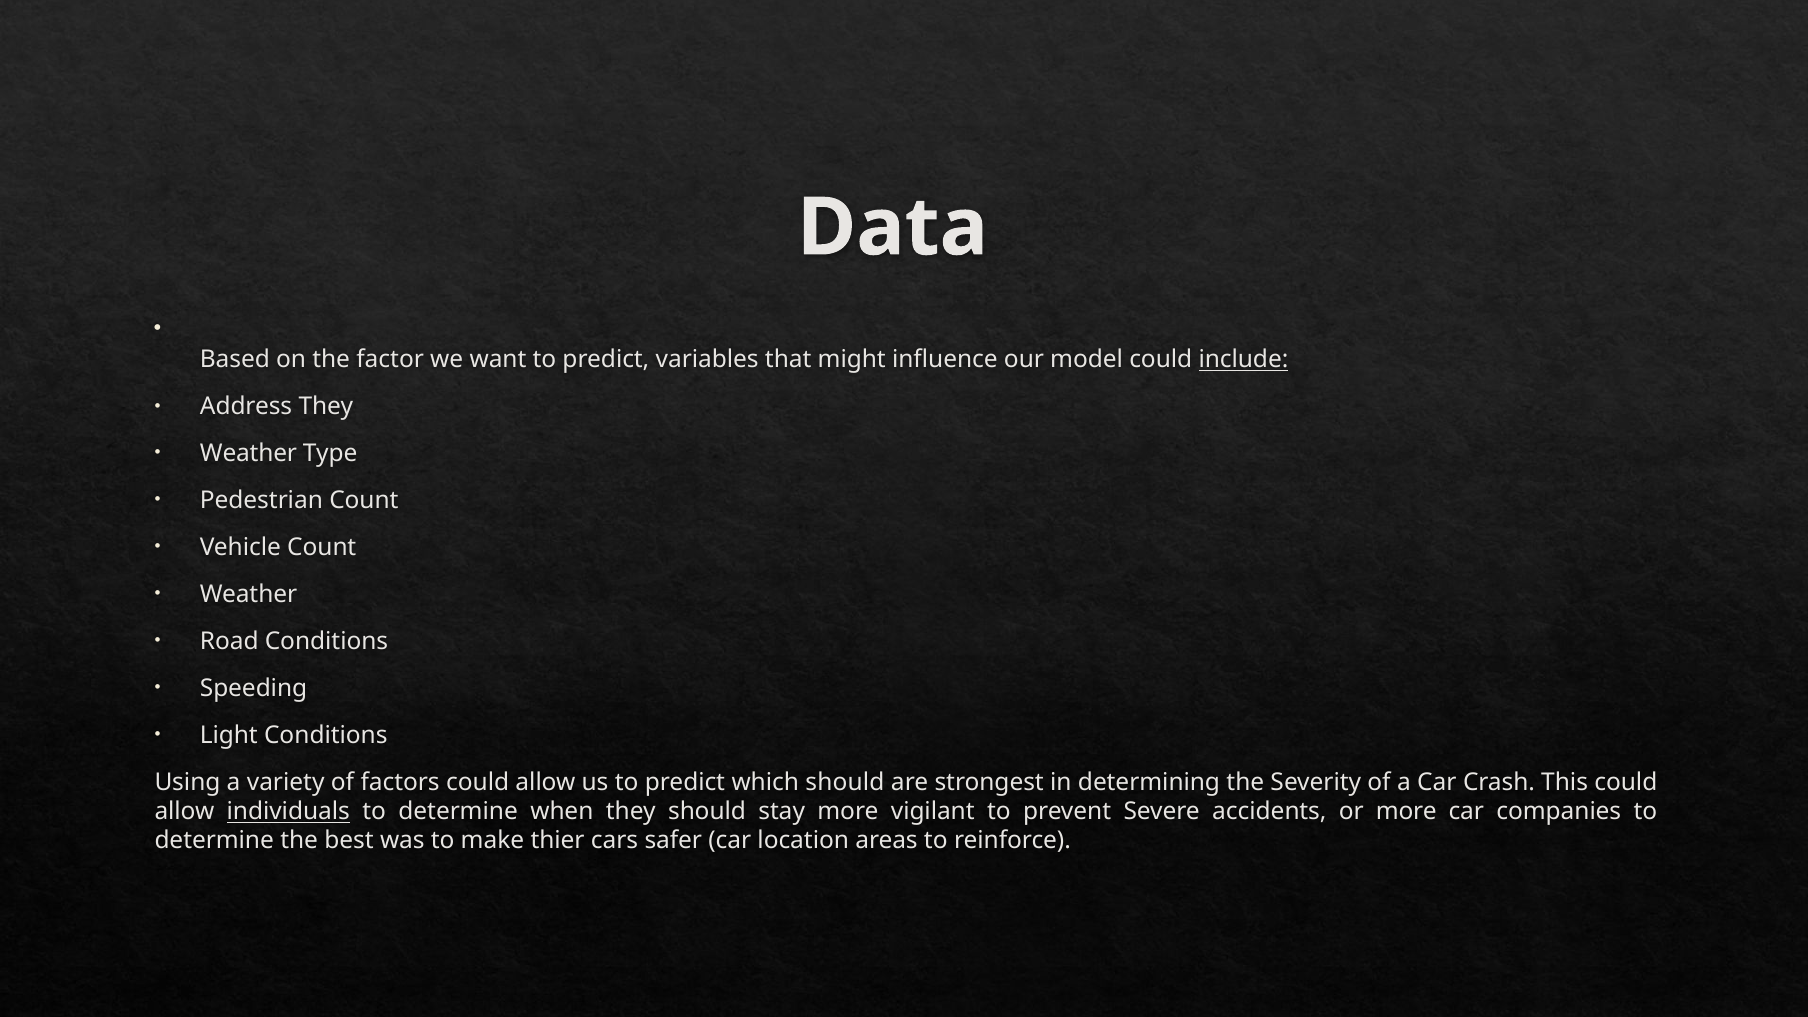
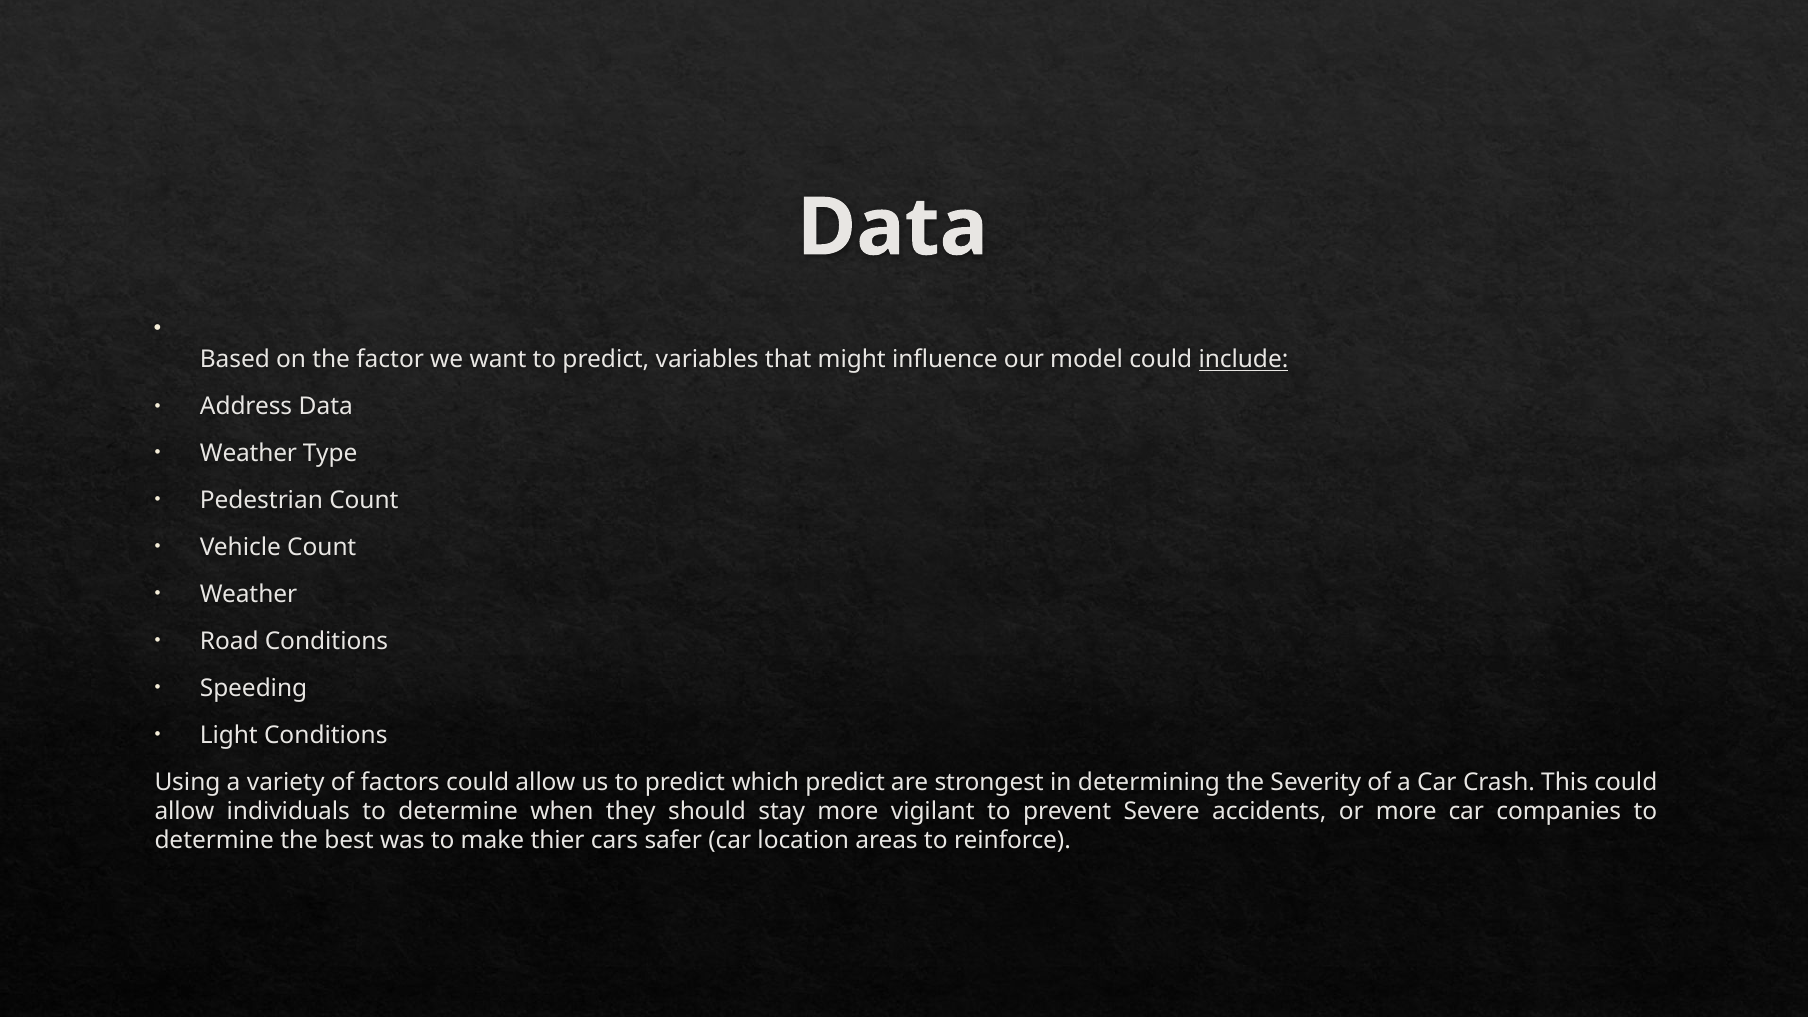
Address They: They -> Data
which should: should -> predict
individuals underline: present -> none
